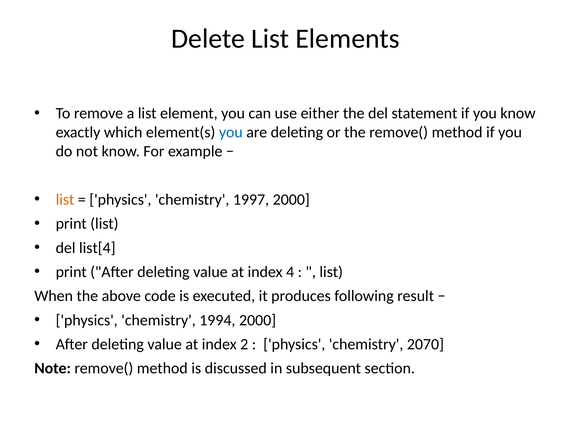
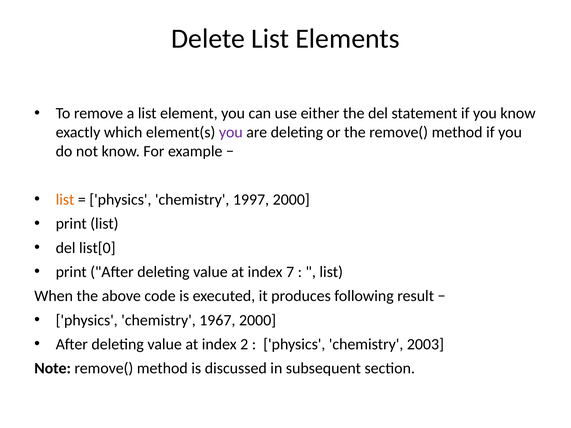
you at (231, 132) colour: blue -> purple
list[4: list[4 -> list[0
4: 4 -> 7
1994: 1994 -> 1967
2070: 2070 -> 2003
